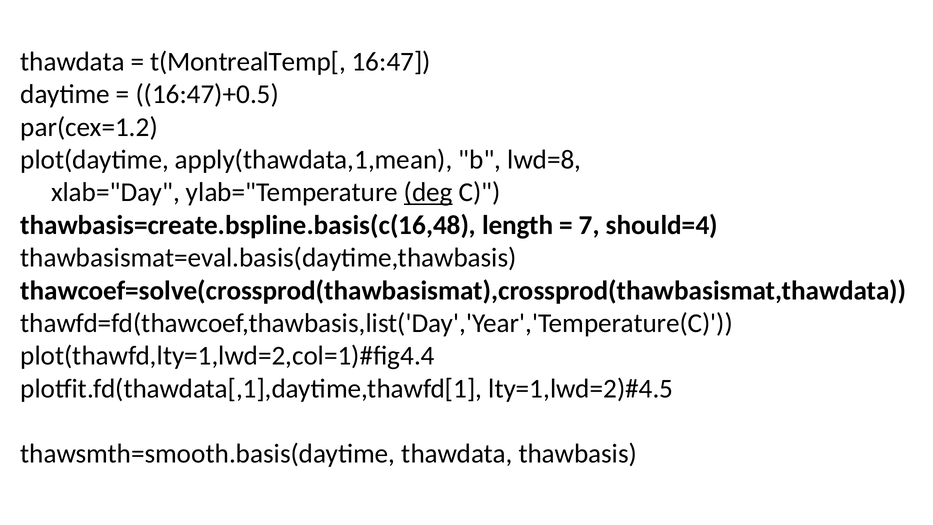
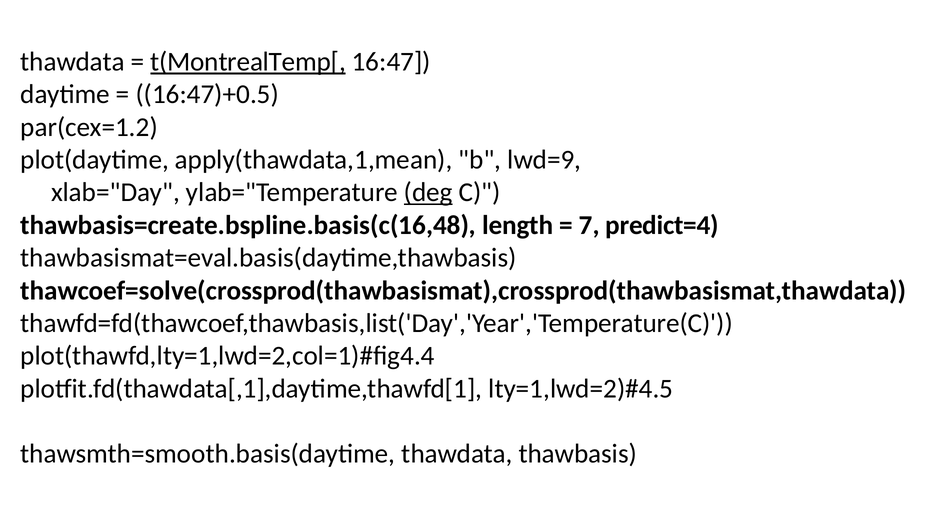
t(MontrealTemp[ underline: none -> present
lwd=8: lwd=8 -> lwd=9
should=4: should=4 -> predict=4
